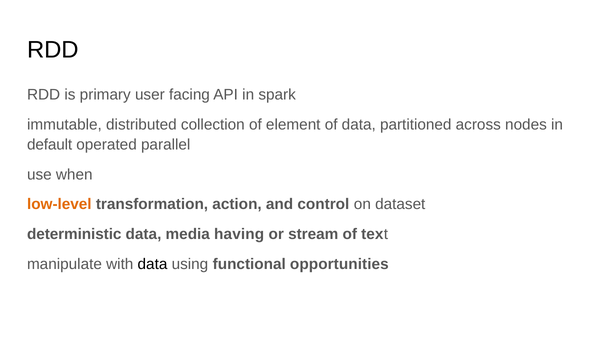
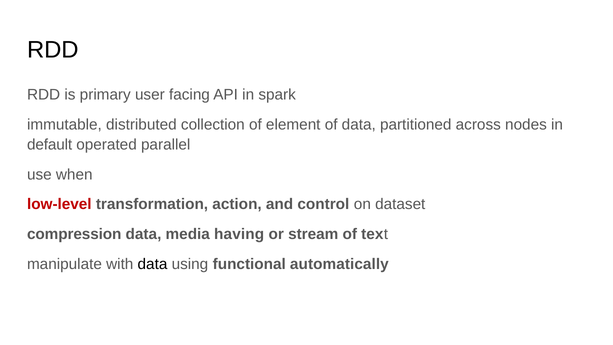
low-level colour: orange -> red
deterministic: deterministic -> compression
opportunities: opportunities -> automatically
